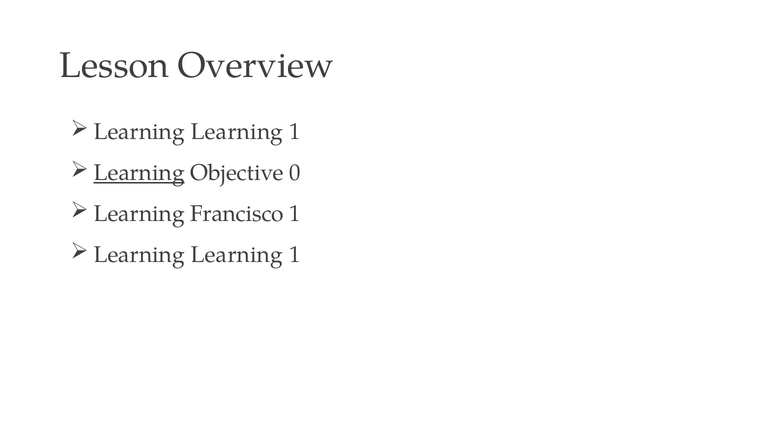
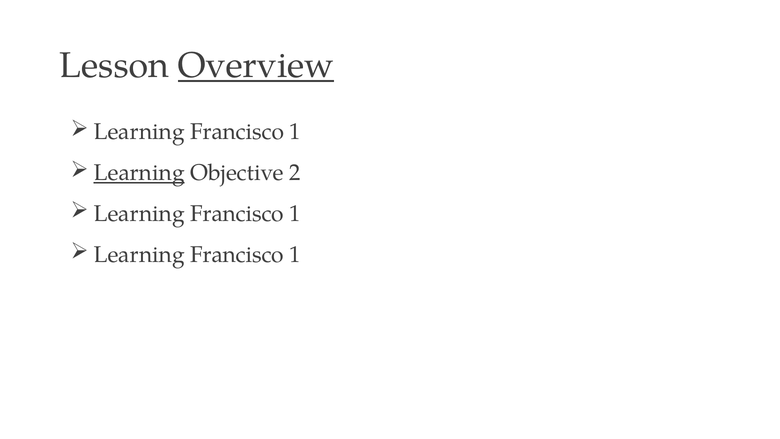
Overview underline: none -> present
Learning at (237, 132): Learning -> Francisco
0: 0 -> 2
Learning at (237, 254): Learning -> Francisco
